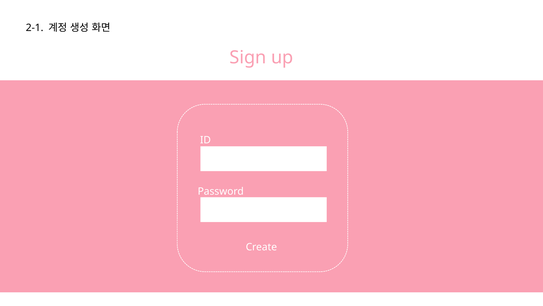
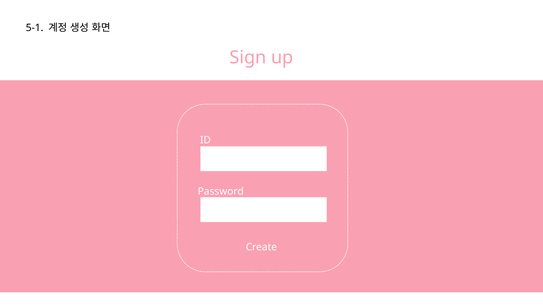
2-1: 2-1 -> 5-1
